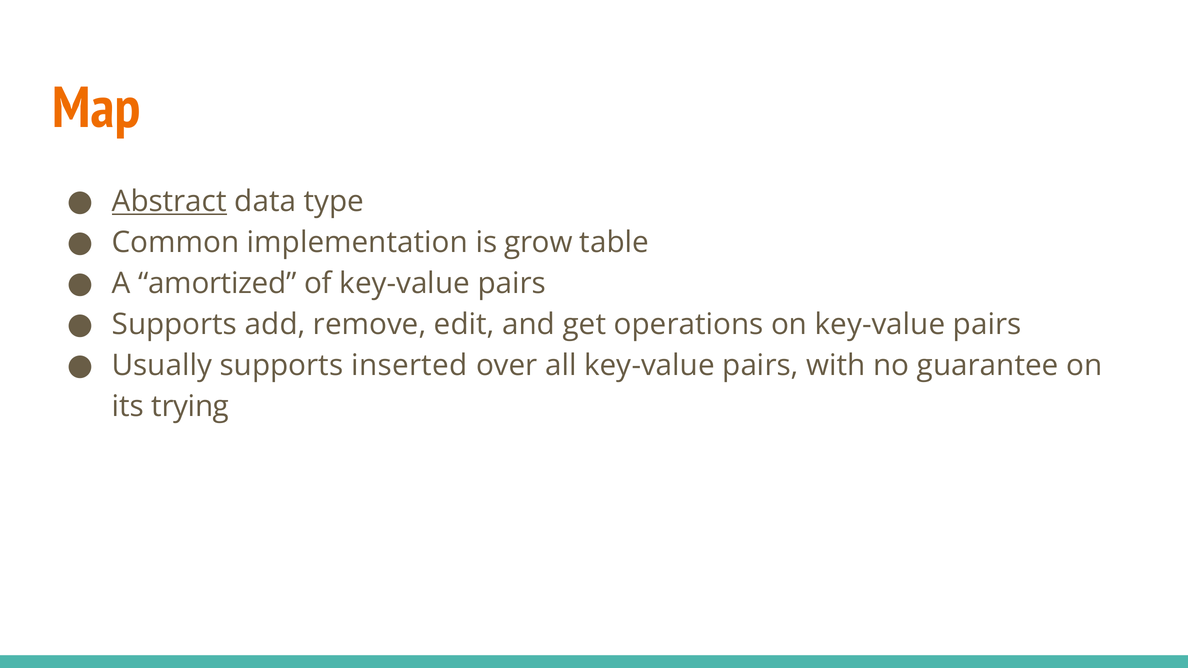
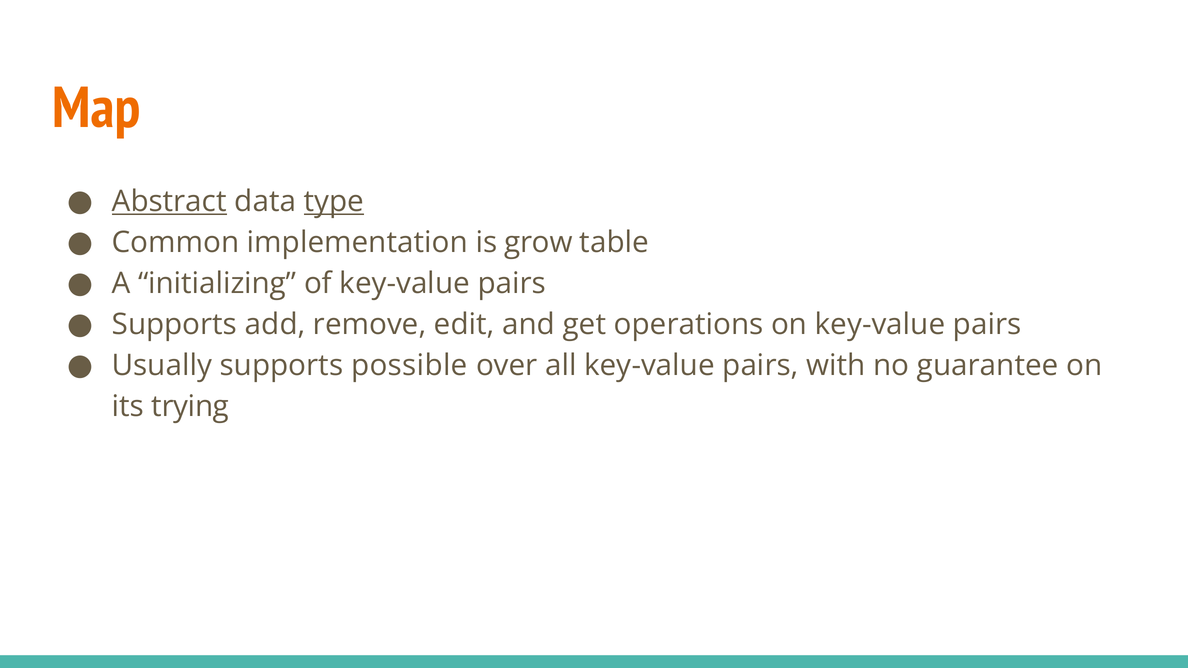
type underline: none -> present
amortized: amortized -> initializing
inserted: inserted -> possible
